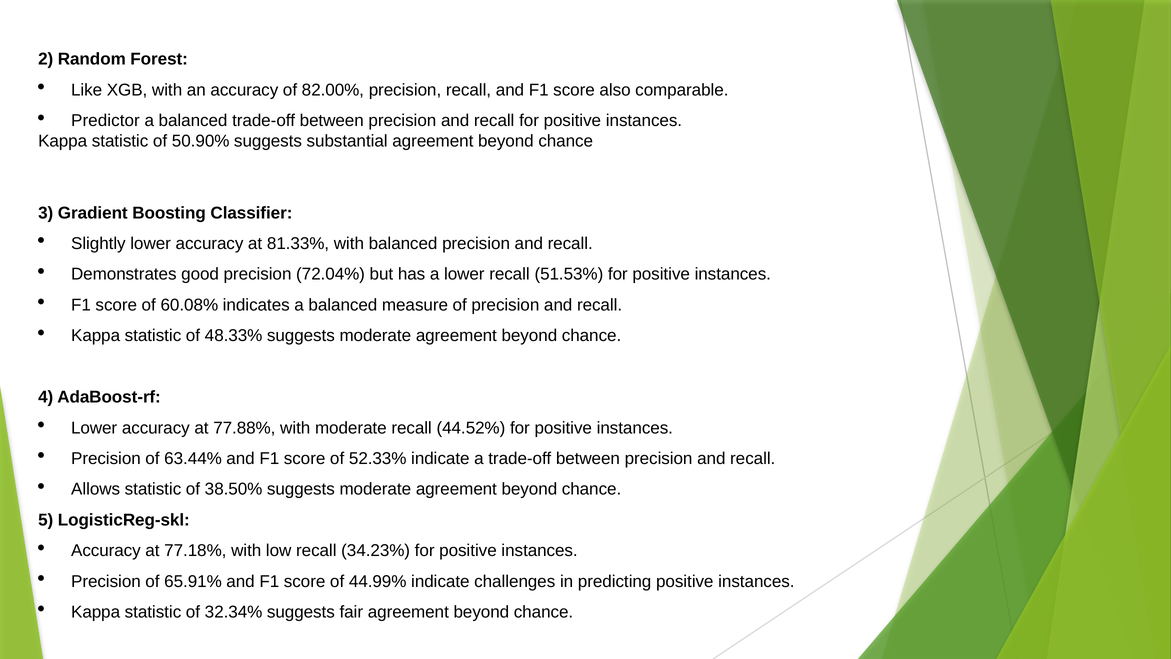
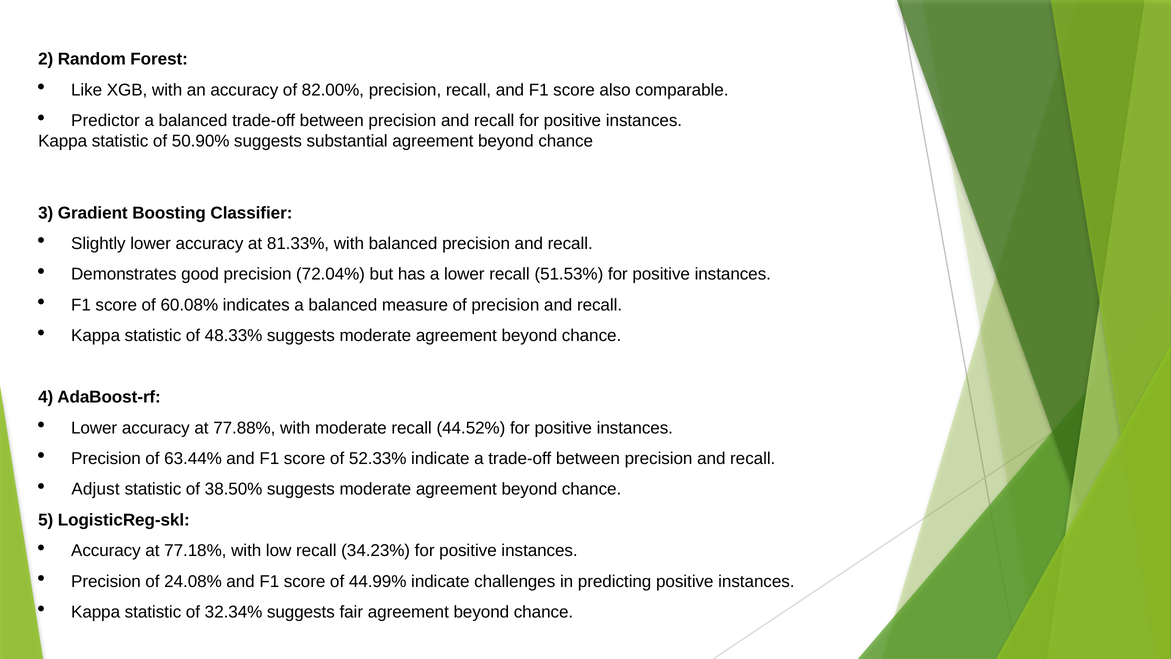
Allows: Allows -> Adjust
65.91%: 65.91% -> 24.08%
